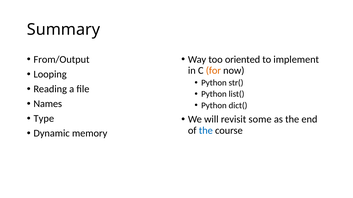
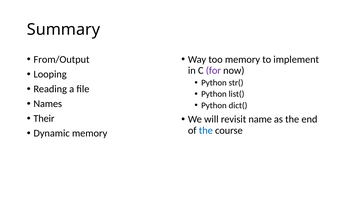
too oriented: oriented -> memory
for colour: orange -> purple
Type: Type -> Their
some: some -> name
